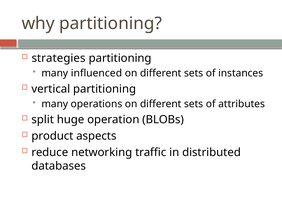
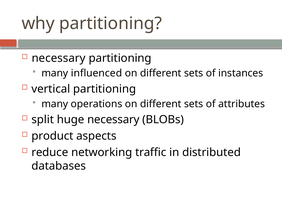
strategies at (59, 58): strategies -> necessary
huge operation: operation -> necessary
